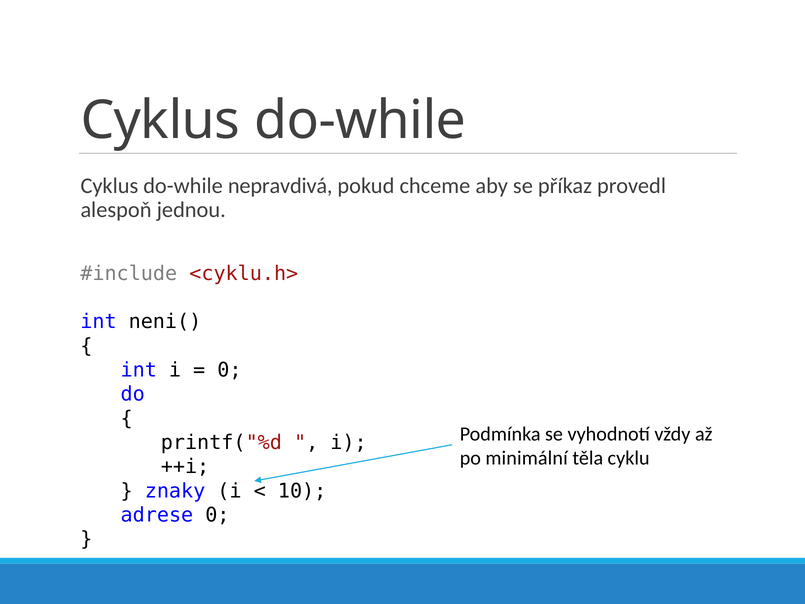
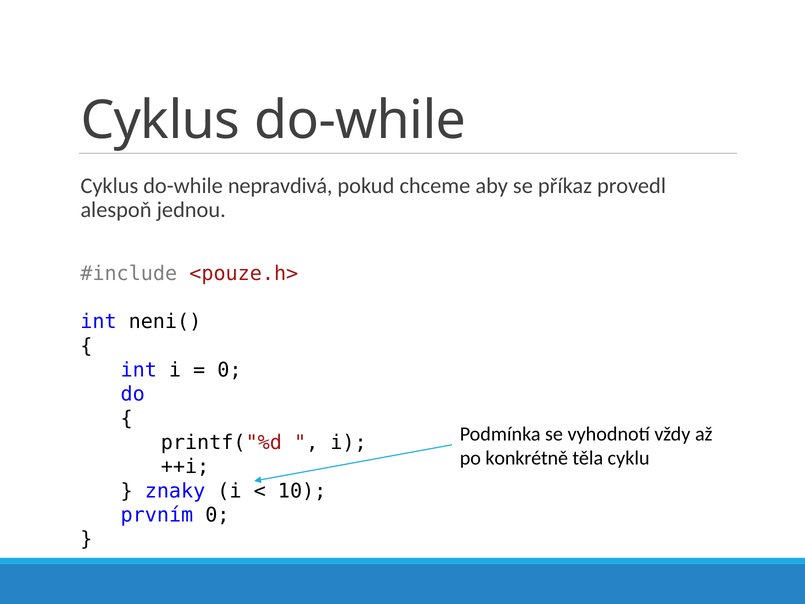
<cyklu.h>: <cyklu.h> -> <pouze.h>
minimální: minimální -> konkrétně
adrese: adrese -> prvním
